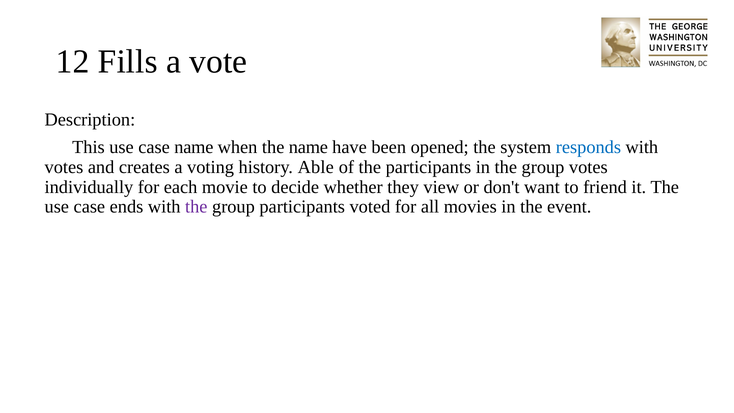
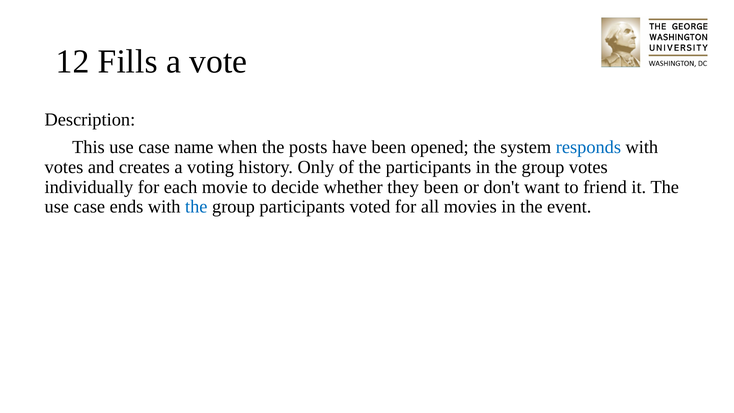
the name: name -> posts
Able: Able -> Only
they view: view -> been
the at (196, 207) colour: purple -> blue
